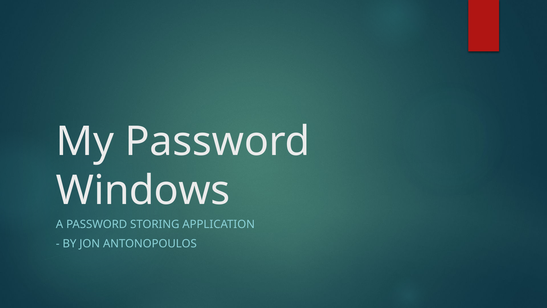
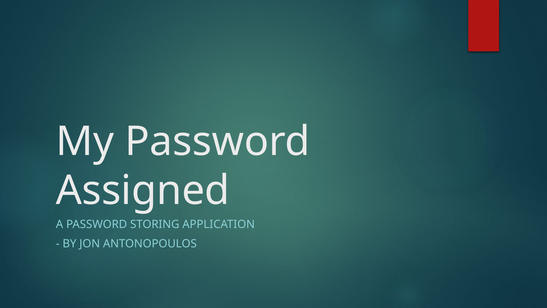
Windows: Windows -> Assigned
